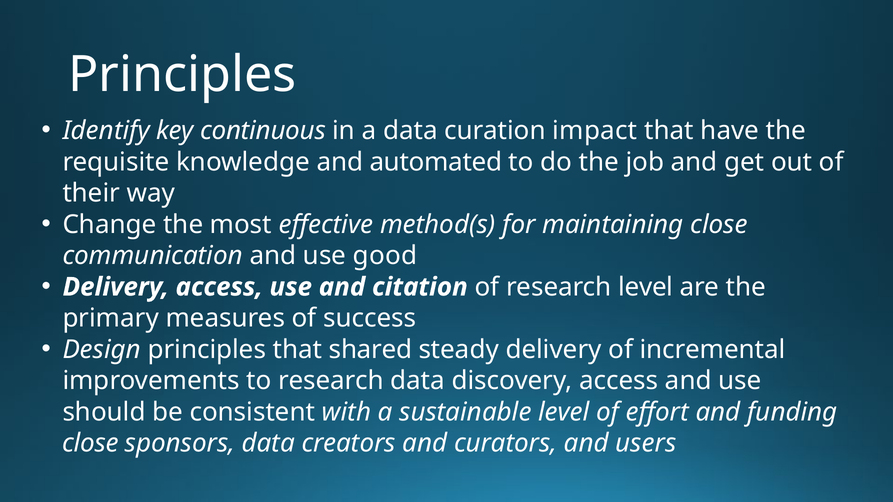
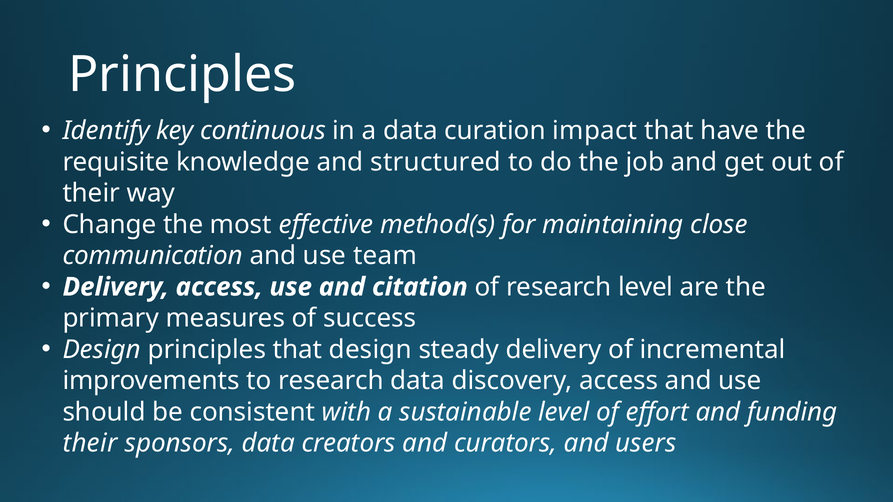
automated: automated -> structured
good: good -> team
that shared: shared -> design
close at (90, 444): close -> their
